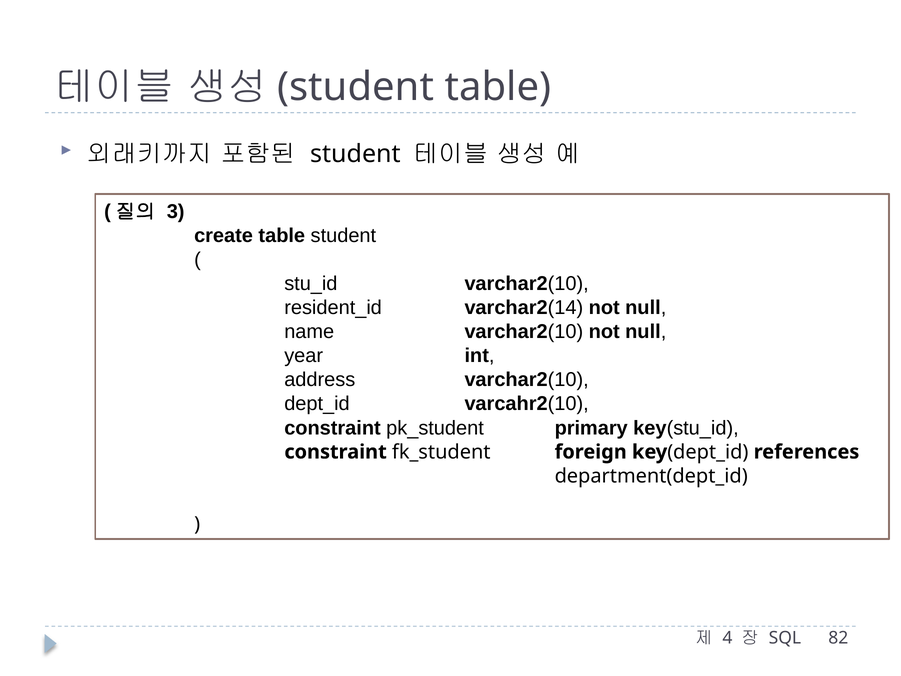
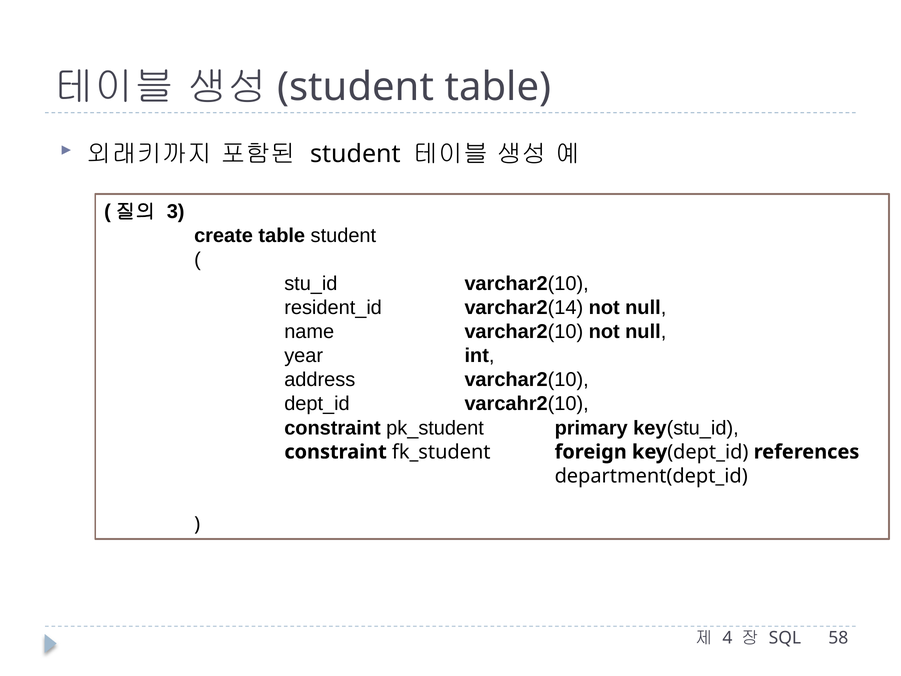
82: 82 -> 58
